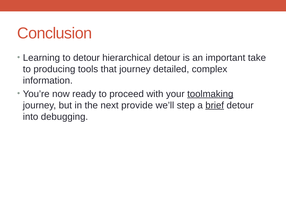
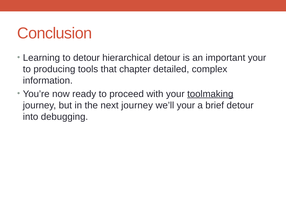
important take: take -> your
that journey: journey -> chapter
next provide: provide -> journey
we’ll step: step -> your
brief underline: present -> none
